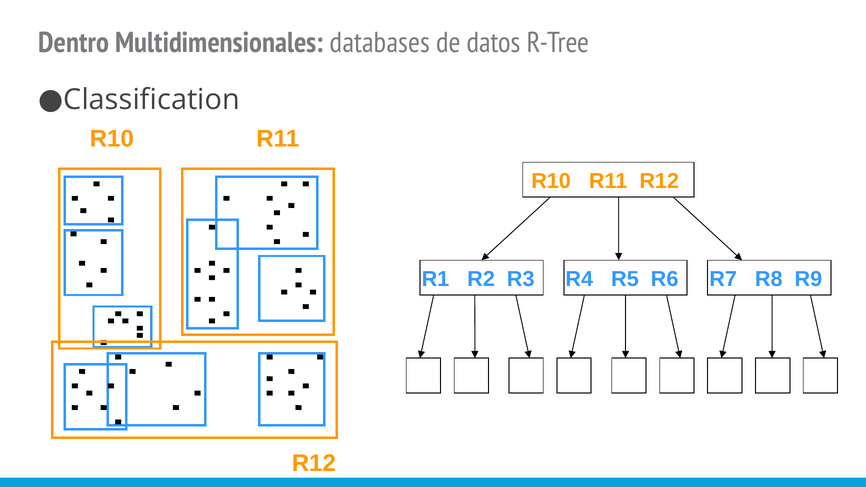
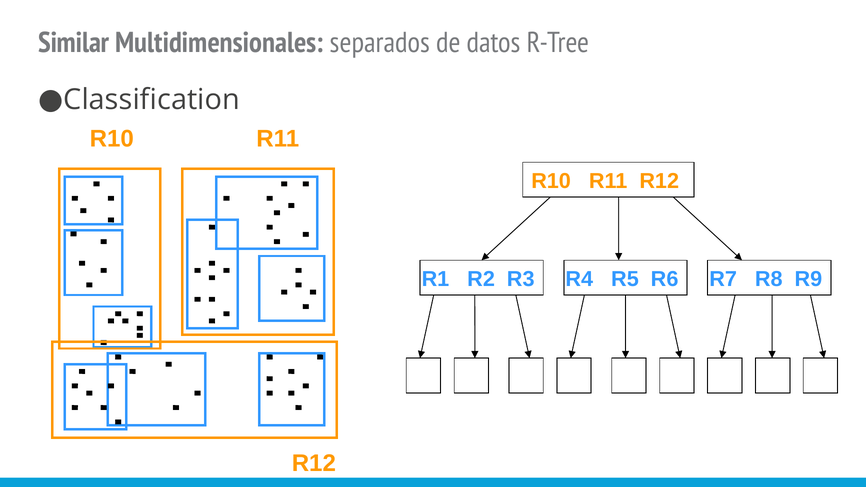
Dentro: Dentro -> Similar
databases: databases -> separados
